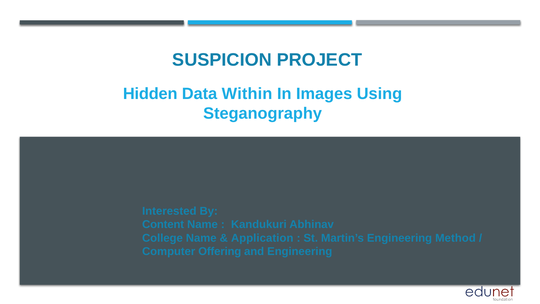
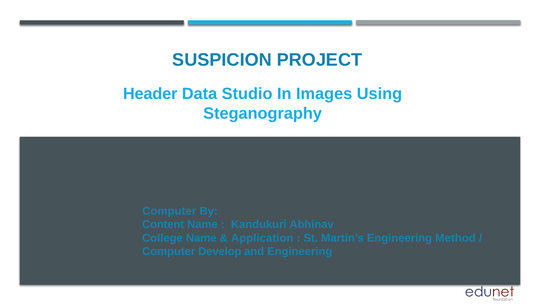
Hidden: Hidden -> Header
Within: Within -> Studio
Interested at (169, 211): Interested -> Computer
Offering: Offering -> Develop
